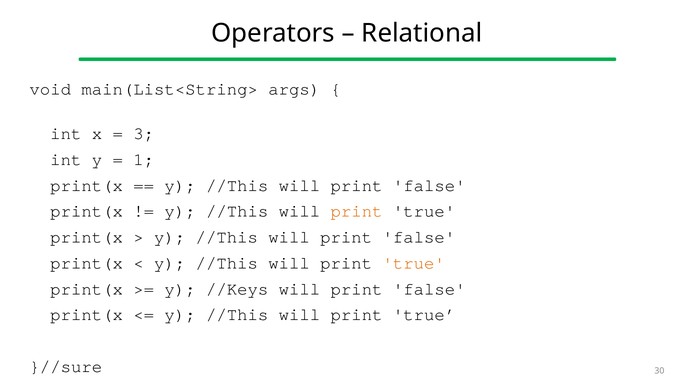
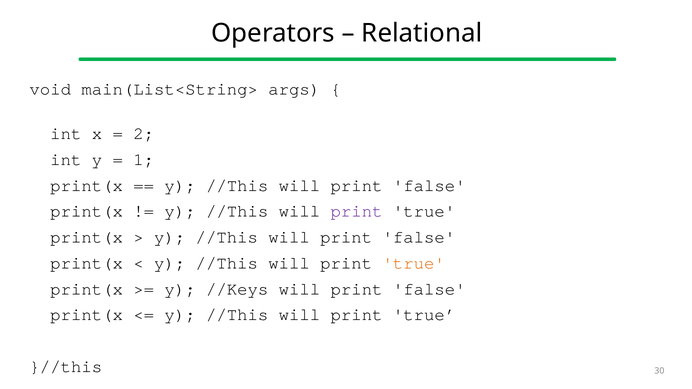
3: 3 -> 2
print at (357, 211) colour: orange -> purple
}//sure: }//sure -> }//this
